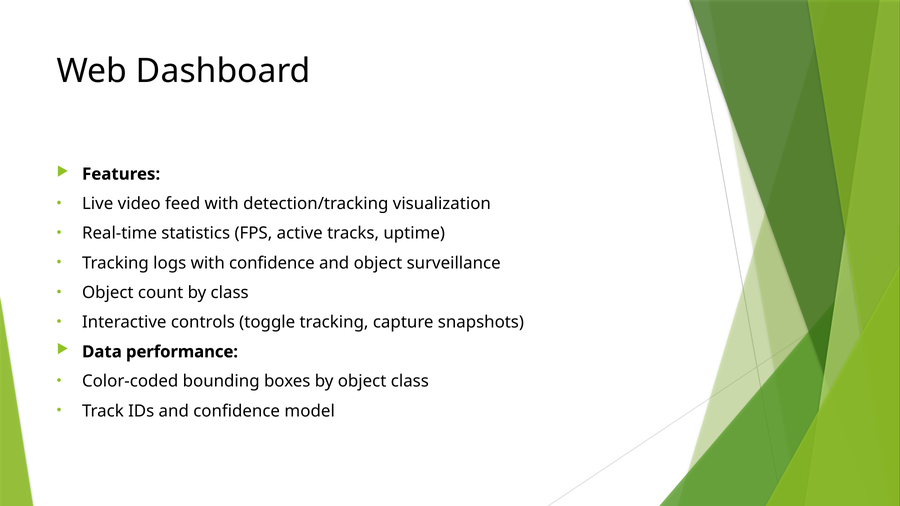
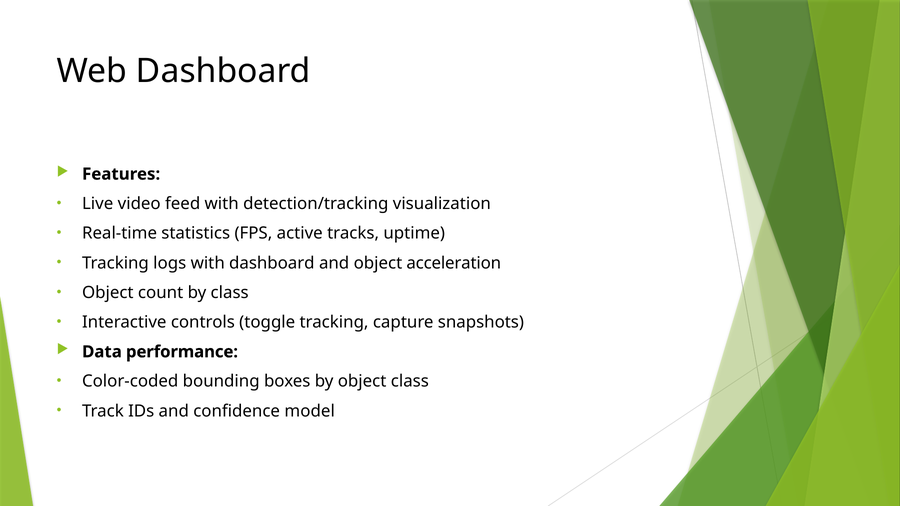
with confidence: confidence -> dashboard
surveillance: surveillance -> acceleration
